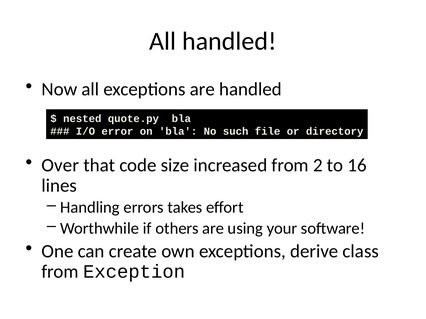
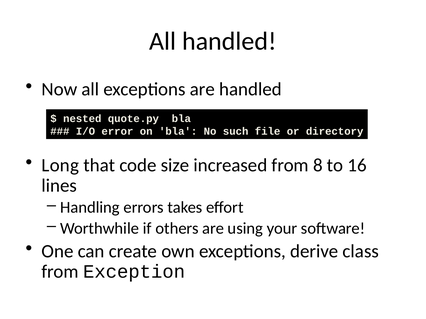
Over: Over -> Long
2: 2 -> 8
